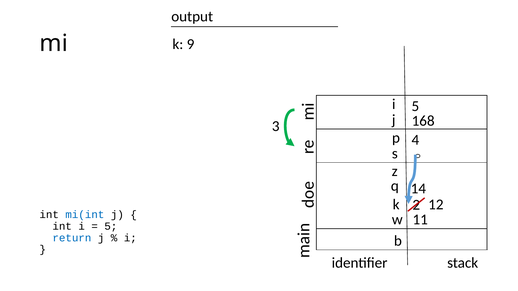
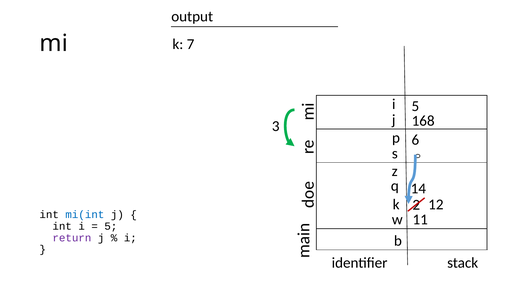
9: 9 -> 7
4: 4 -> 6
return colour: blue -> purple
